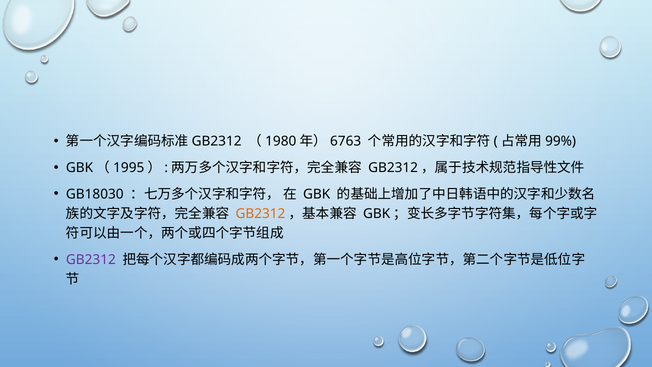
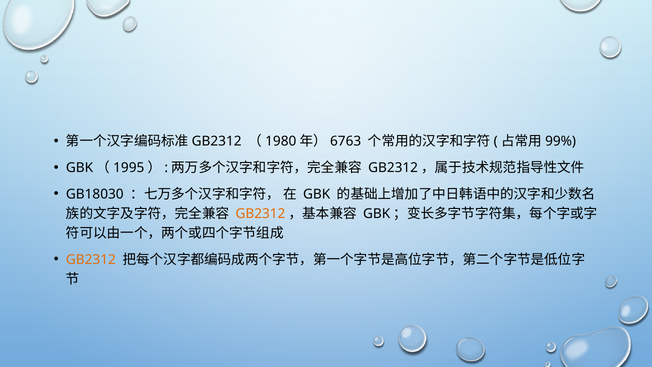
GB2312 at (91, 260) colour: purple -> orange
